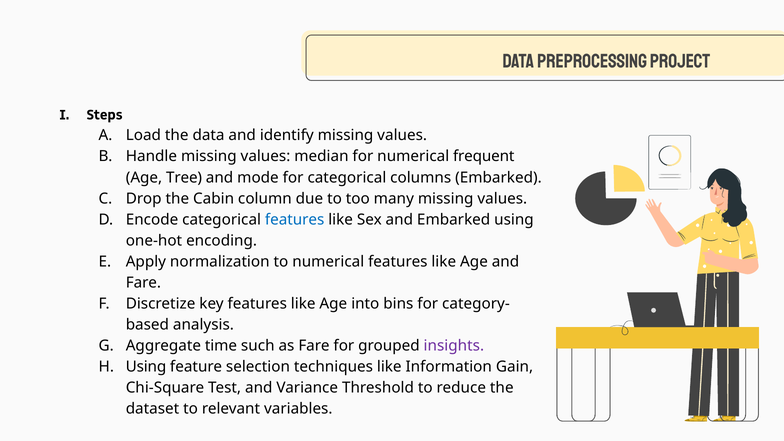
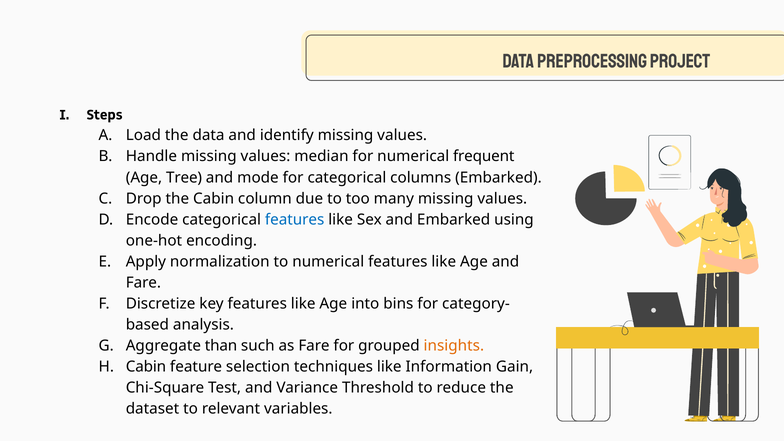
time: time -> than
insights colour: purple -> orange
Using at (146, 367): Using -> Cabin
